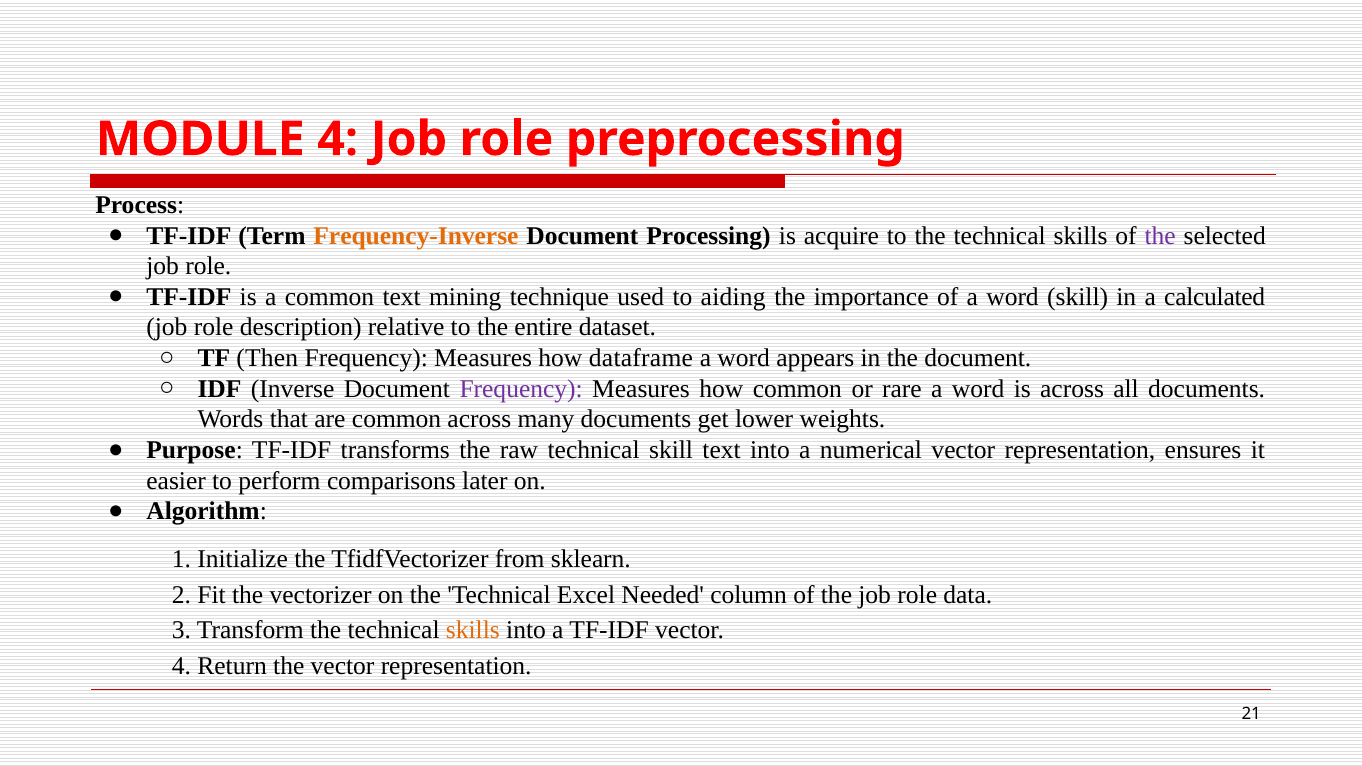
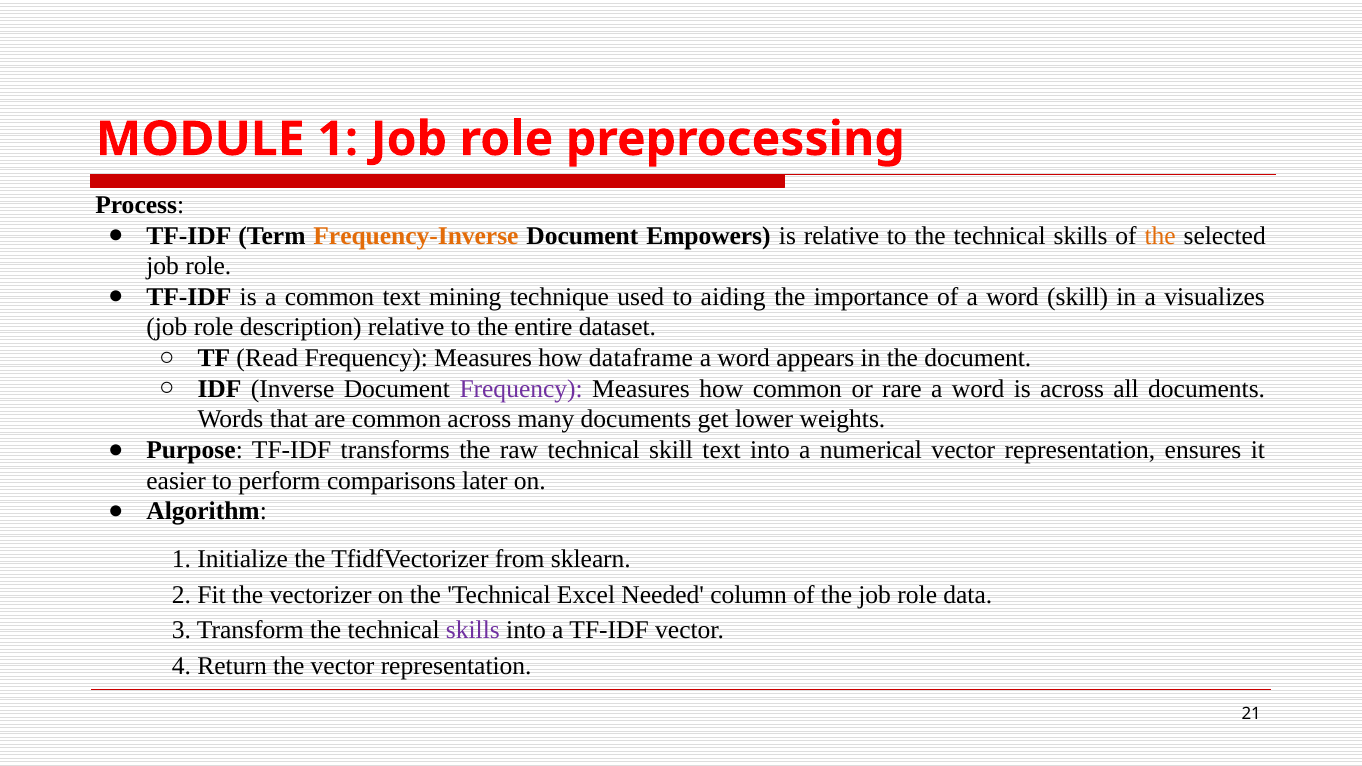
MODULE 4: 4 -> 1
Processing: Processing -> Empowers
is acquire: acquire -> relative
the at (1160, 236) colour: purple -> orange
calculated: calculated -> visualizes
Then: Then -> Read
skills at (473, 631) colour: orange -> purple
